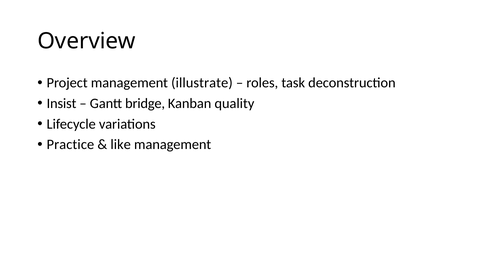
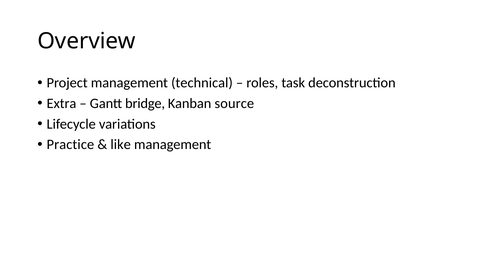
illustrate: illustrate -> technical
Insist: Insist -> Extra
quality: quality -> source
